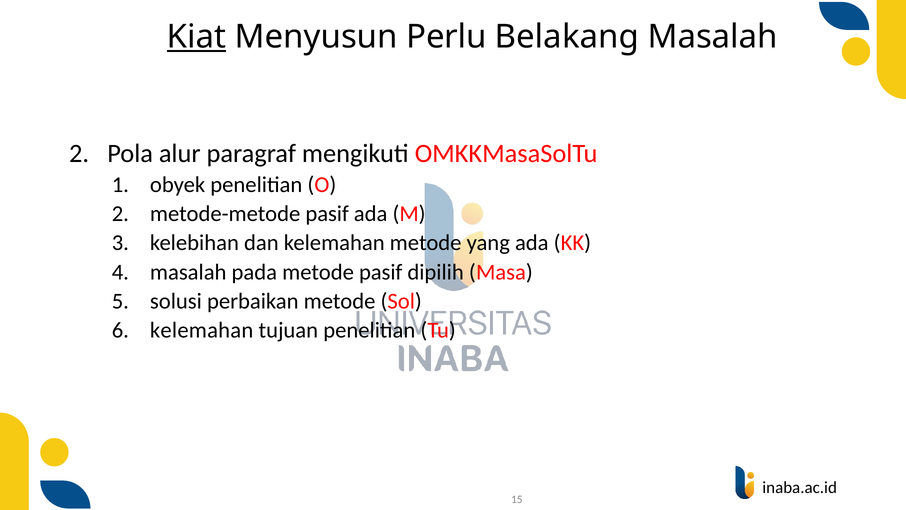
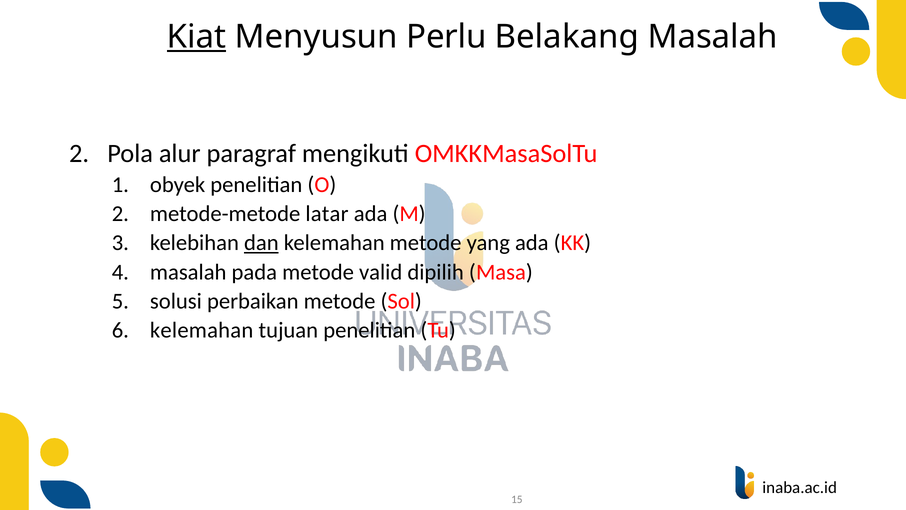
metode-metode pasif: pasif -> latar
dan underline: none -> present
metode pasif: pasif -> valid
